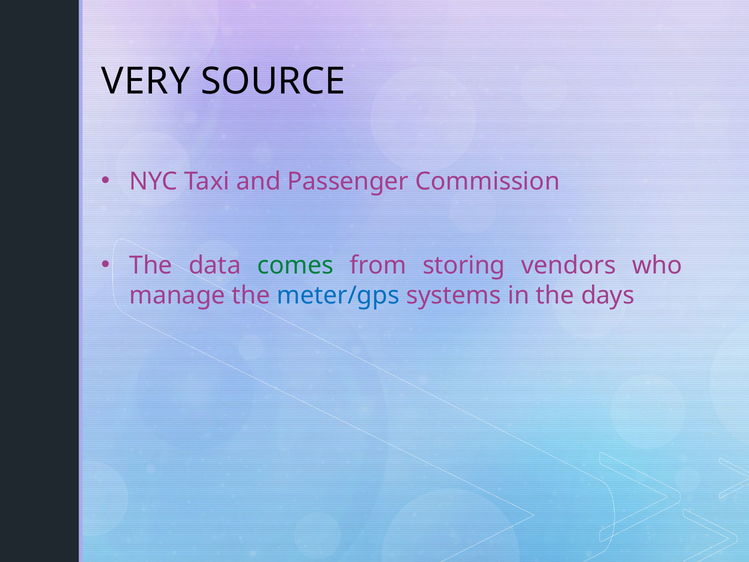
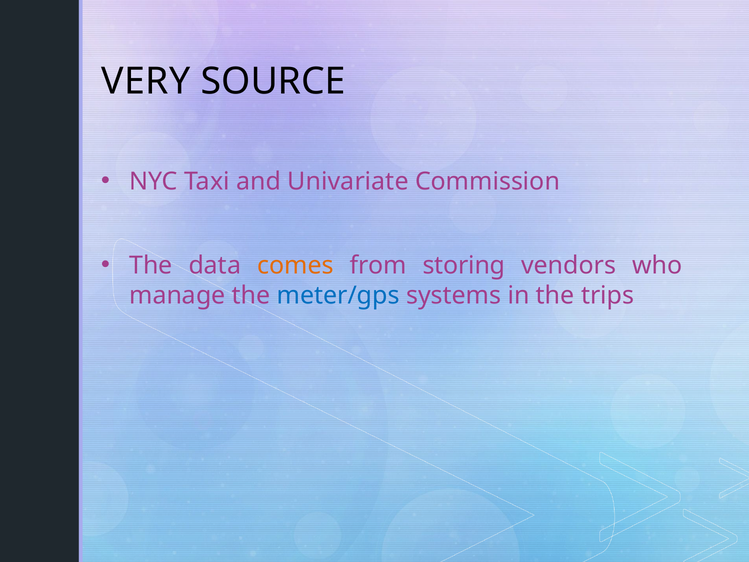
Passenger: Passenger -> Univariate
comes colour: green -> orange
days: days -> trips
